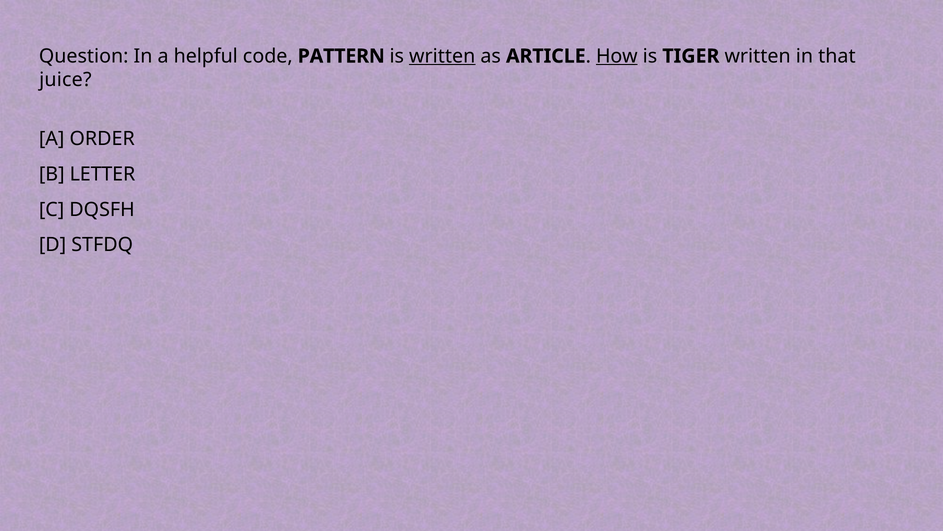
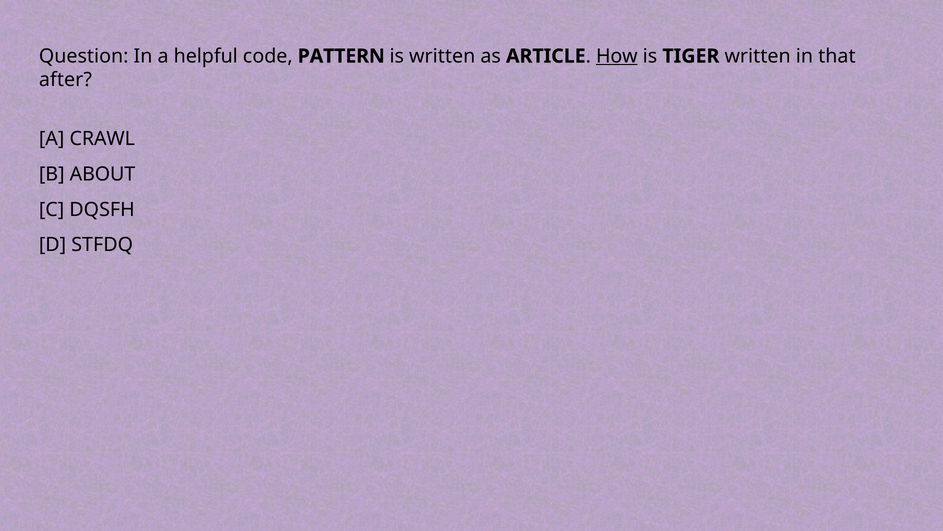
written at (442, 56) underline: present -> none
juice: juice -> after
ORDER: ORDER -> CRAWL
LETTER: LETTER -> ABOUT
